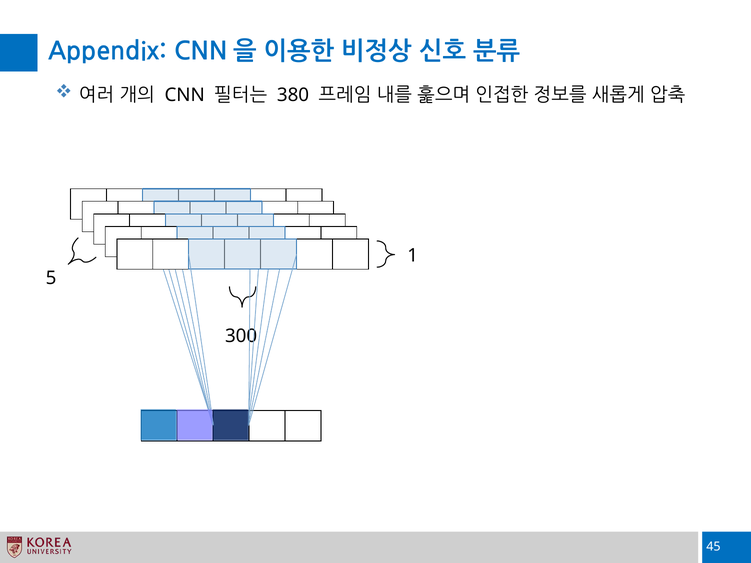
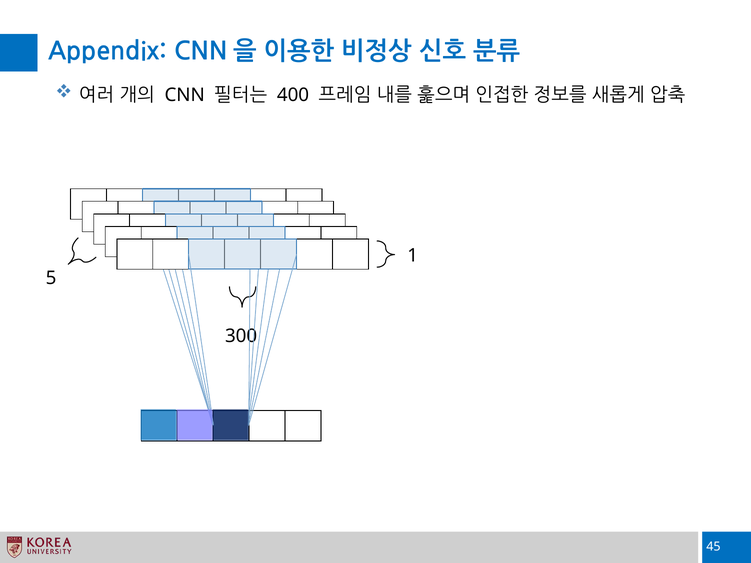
380: 380 -> 400
